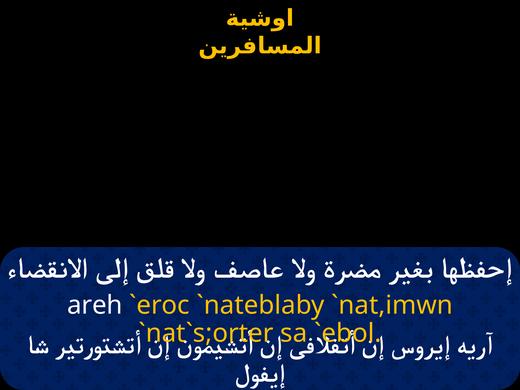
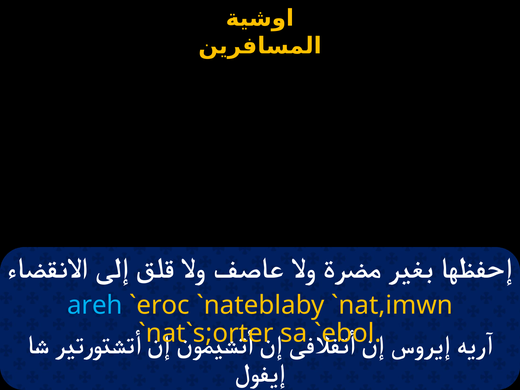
areh colour: white -> light blue
